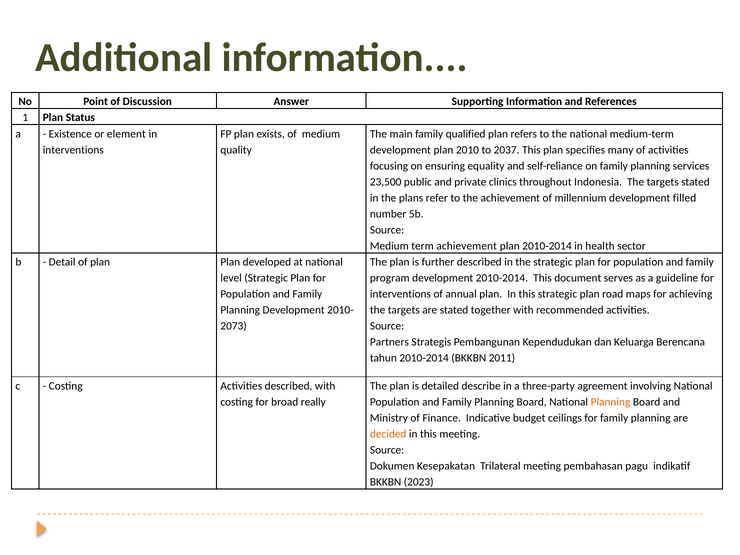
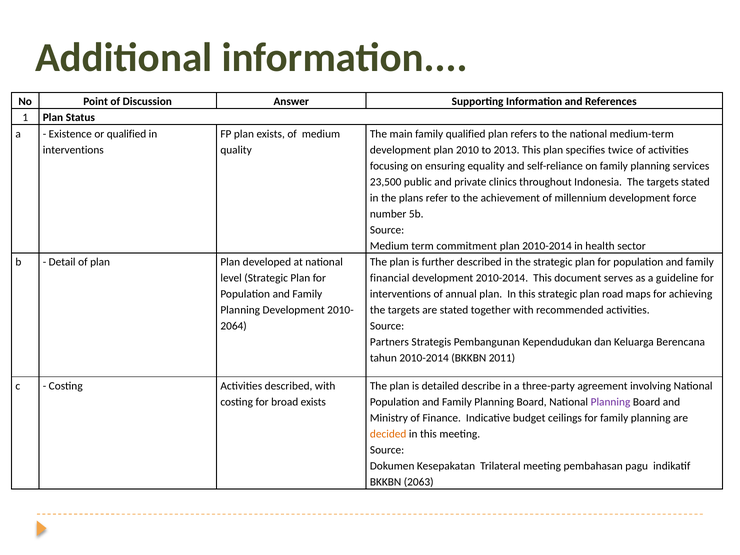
or element: element -> qualified
2037: 2037 -> 2013
many: many -> twice
filled: filled -> force
term achievement: achievement -> commitment
program: program -> financial
2073: 2073 -> 2064
broad really: really -> exists
Planning at (610, 402) colour: orange -> purple
2023: 2023 -> 2063
